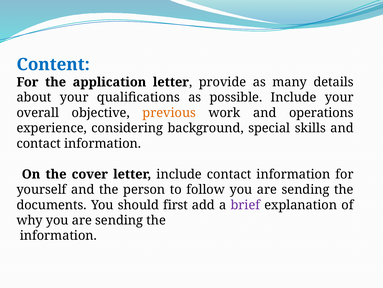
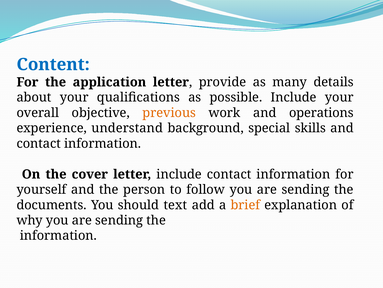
considering: considering -> understand
first: first -> text
brief colour: purple -> orange
